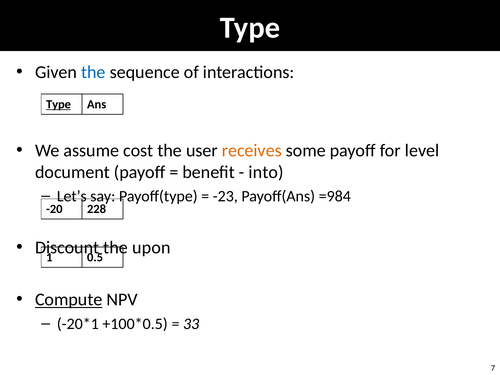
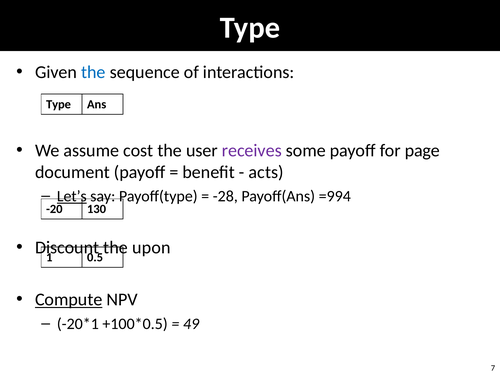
Type at (59, 104) underline: present -> none
receives colour: orange -> purple
level: level -> page
into: into -> acts
Let’s underline: none -> present
-23: -23 -> -28
=984: =984 -> =994
228: 228 -> 130
33: 33 -> 49
